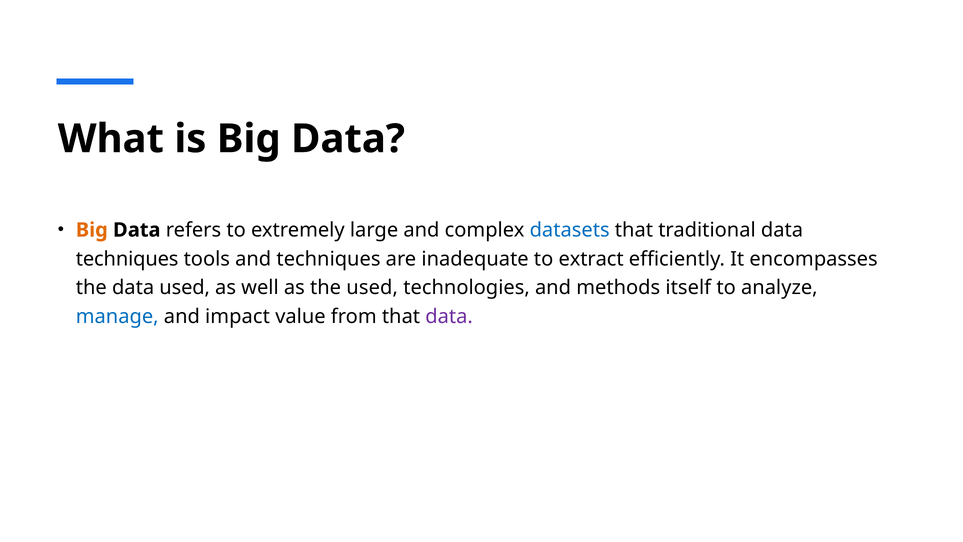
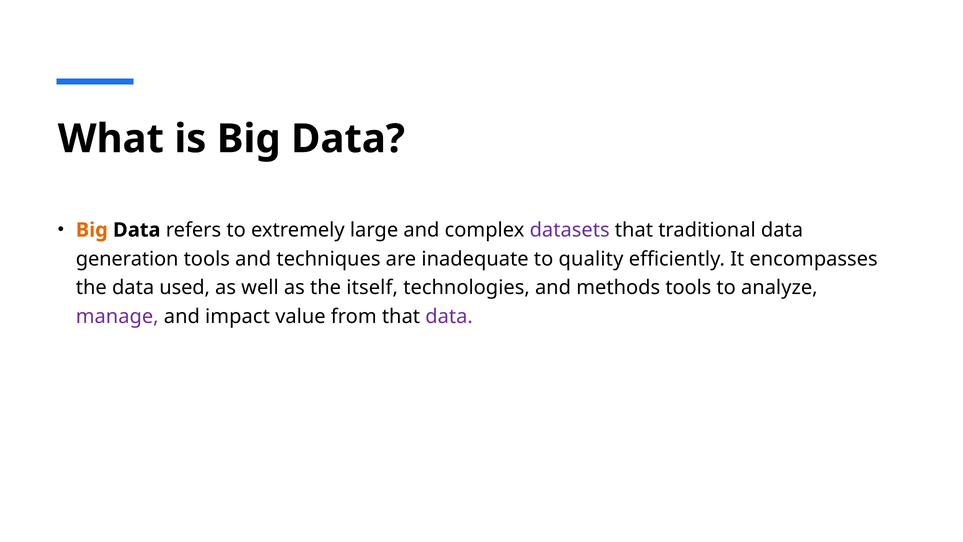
datasets colour: blue -> purple
techniques at (127, 259): techniques -> generation
extract: extract -> quality
the used: used -> itself
methods itself: itself -> tools
manage colour: blue -> purple
